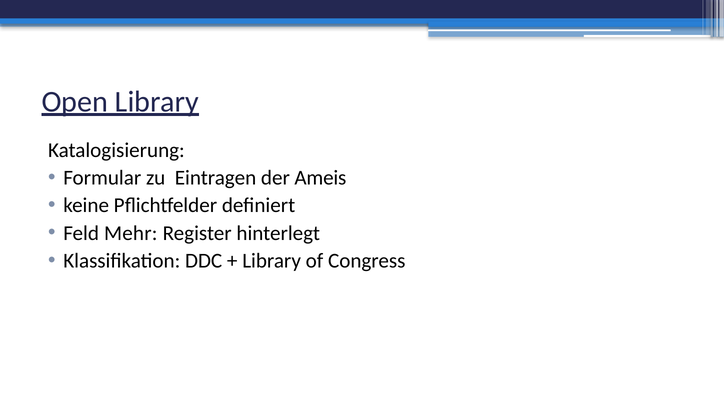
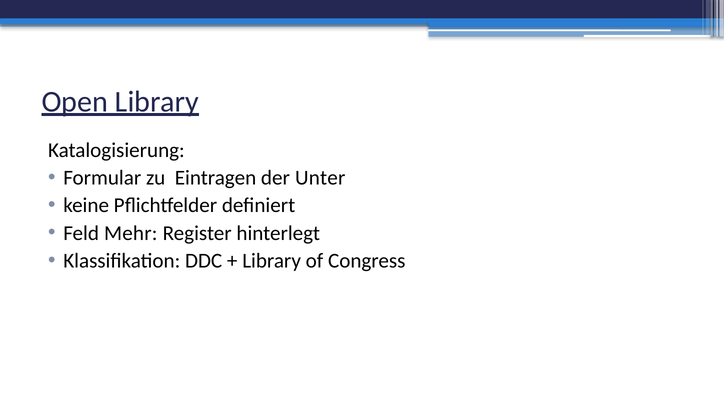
Ameis: Ameis -> Unter
